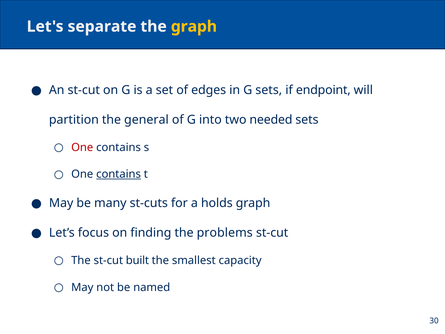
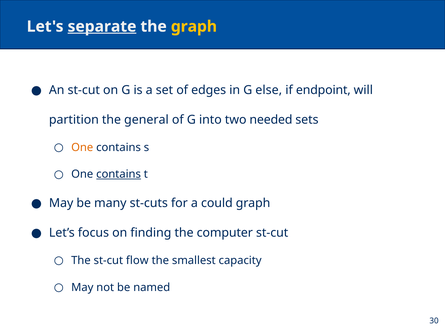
separate underline: none -> present
G sets: sets -> else
One at (82, 147) colour: red -> orange
holds: holds -> could
problems: problems -> computer
built: built -> flow
